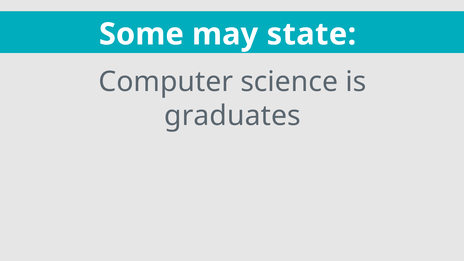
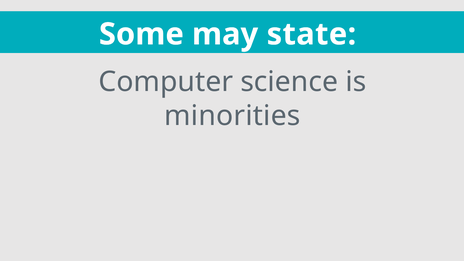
graduates: graduates -> minorities
